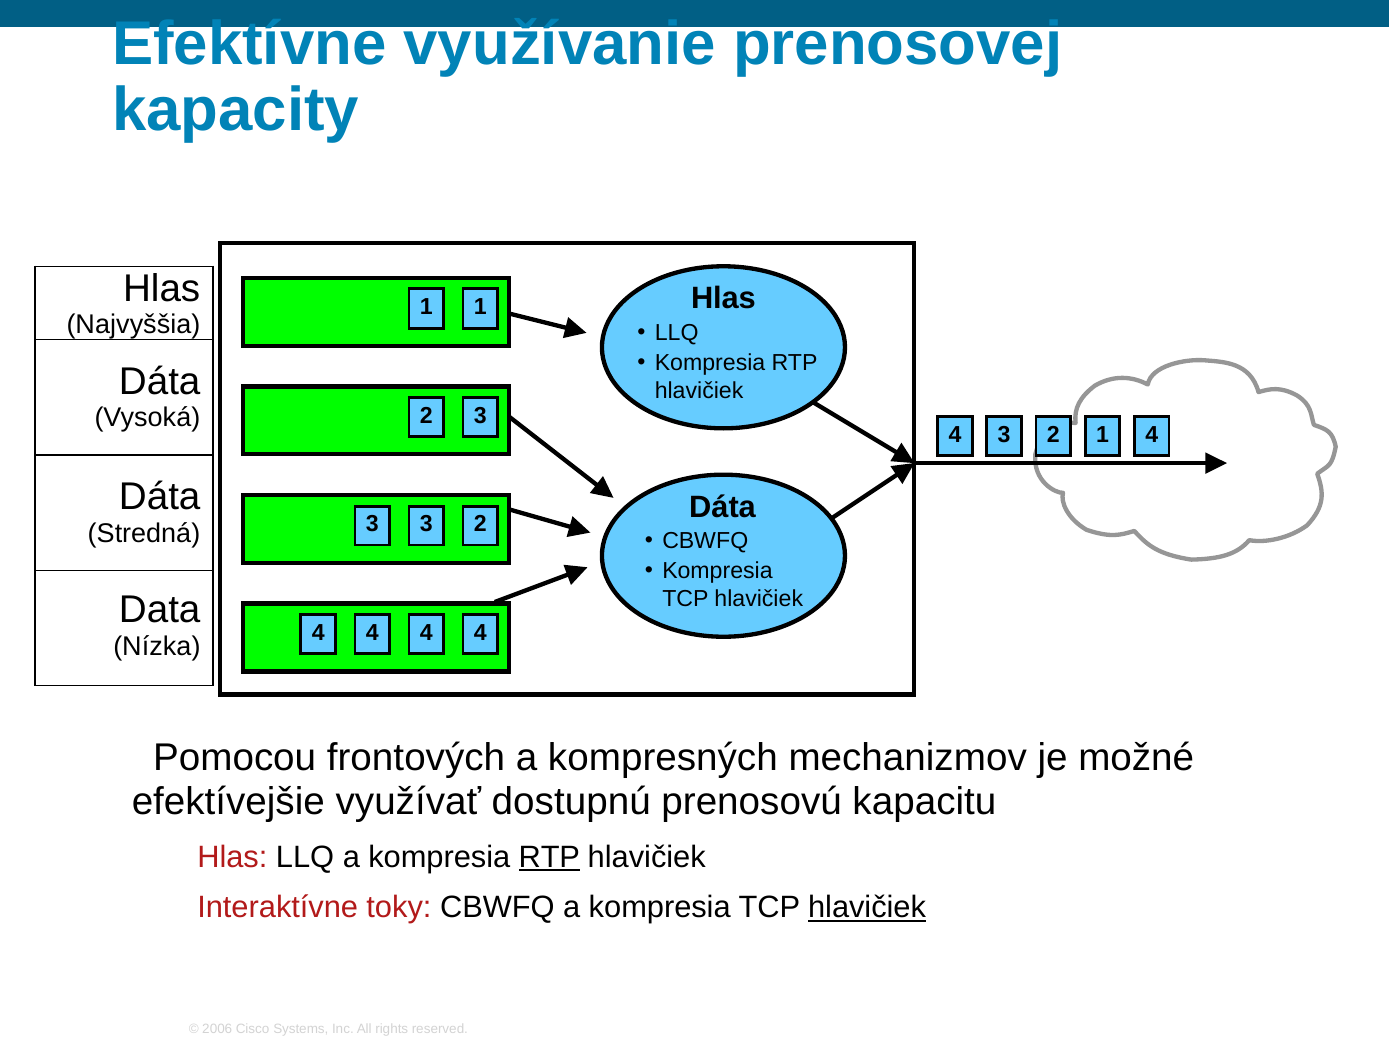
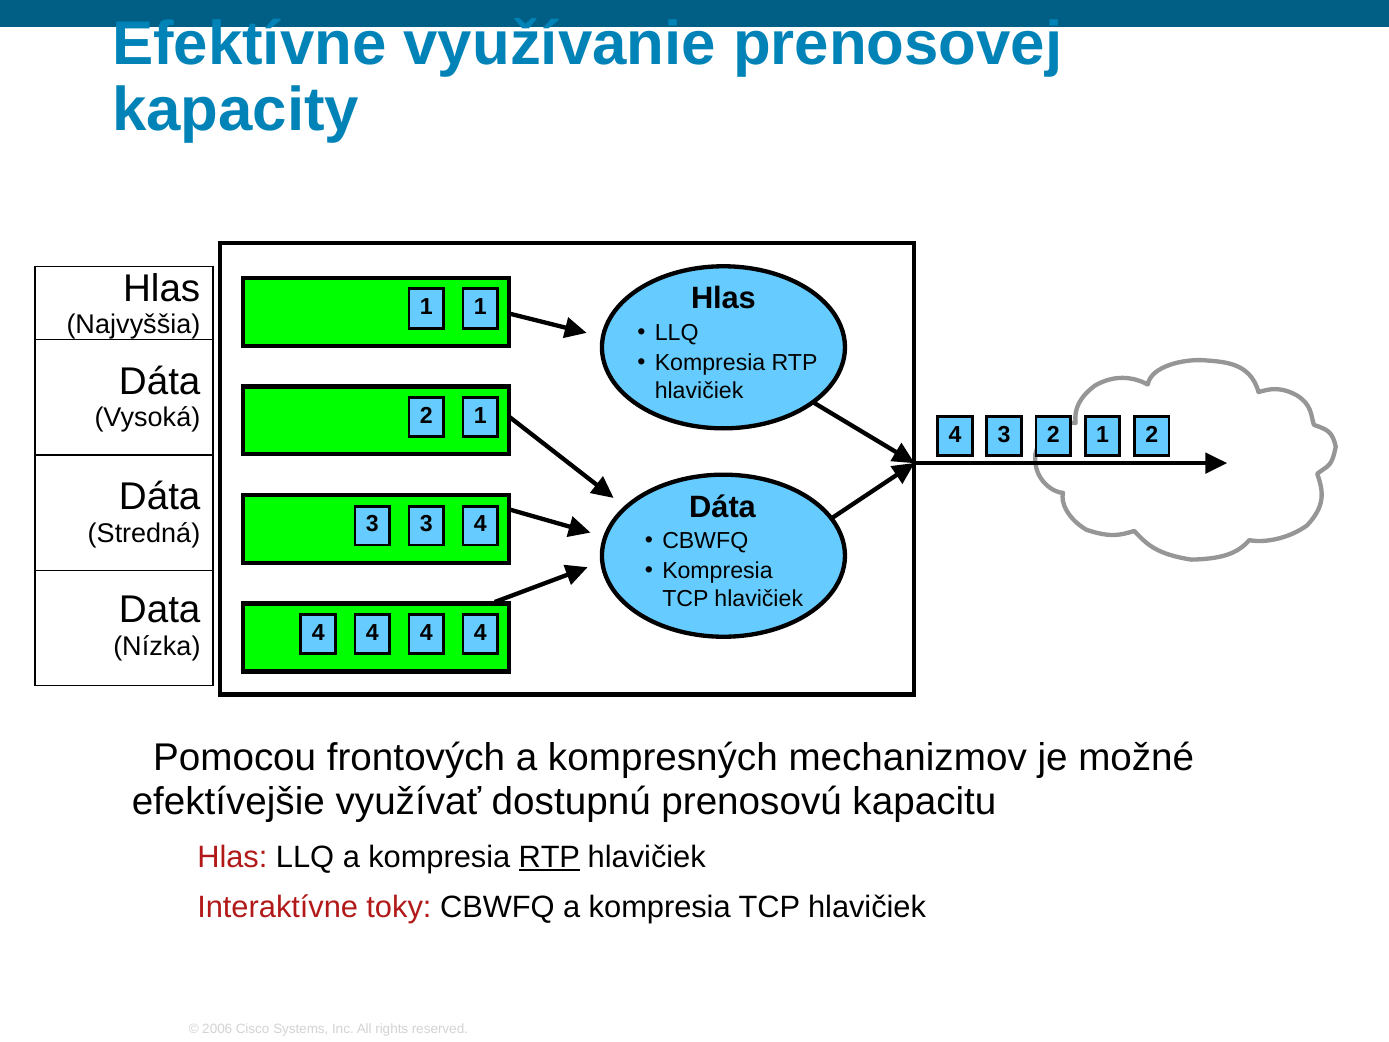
3 at (480, 415): 3 -> 1
2 1 4: 4 -> 2
3 3 2: 2 -> 4
hlavičiek at (867, 907) underline: present -> none
